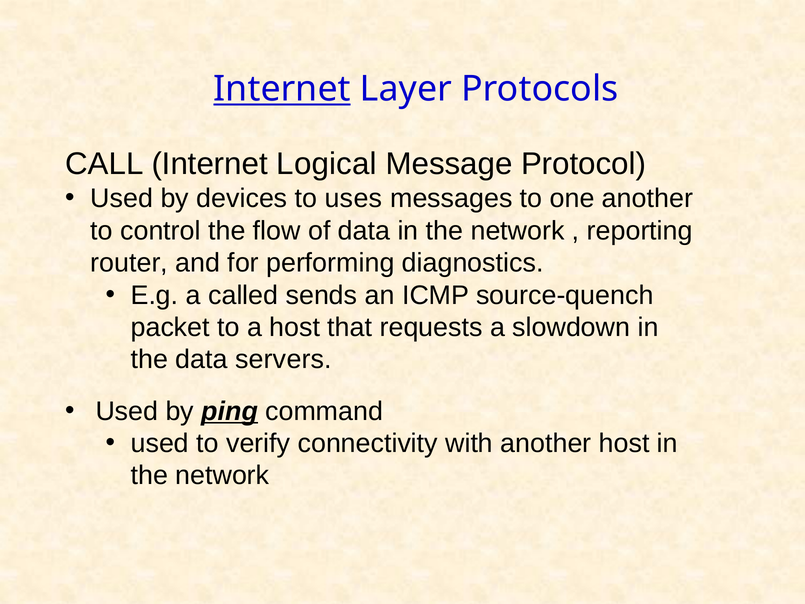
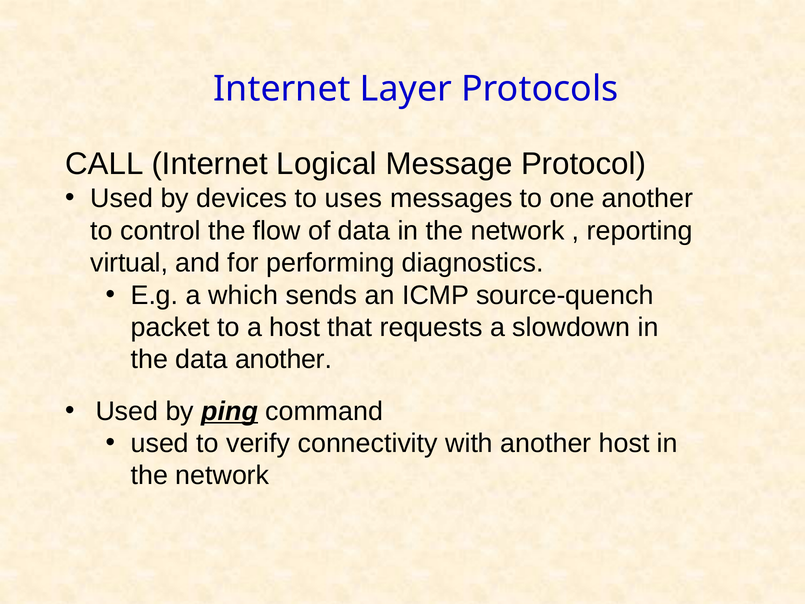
Internet at (282, 89) underline: present -> none
router: router -> virtual
called: called -> which
data servers: servers -> another
